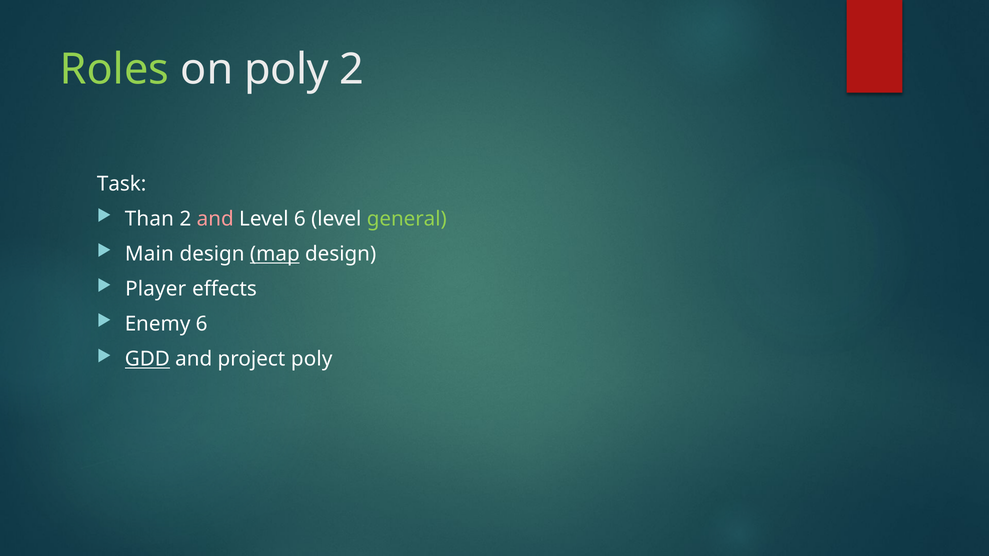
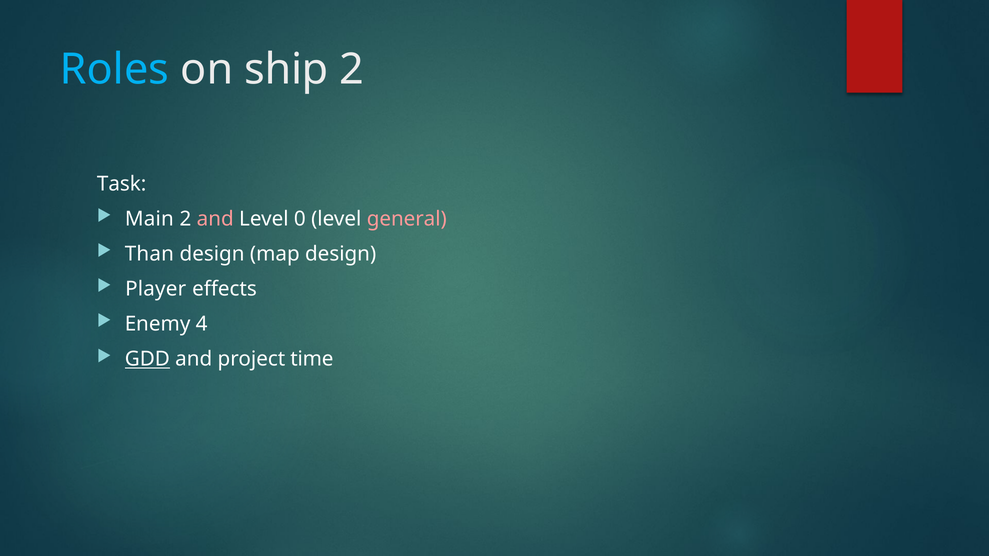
Roles colour: light green -> light blue
on poly: poly -> ship
Than: Than -> Main
Level 6: 6 -> 0
general colour: light green -> pink
Main: Main -> Than
map underline: present -> none
Enemy 6: 6 -> 4
project poly: poly -> time
